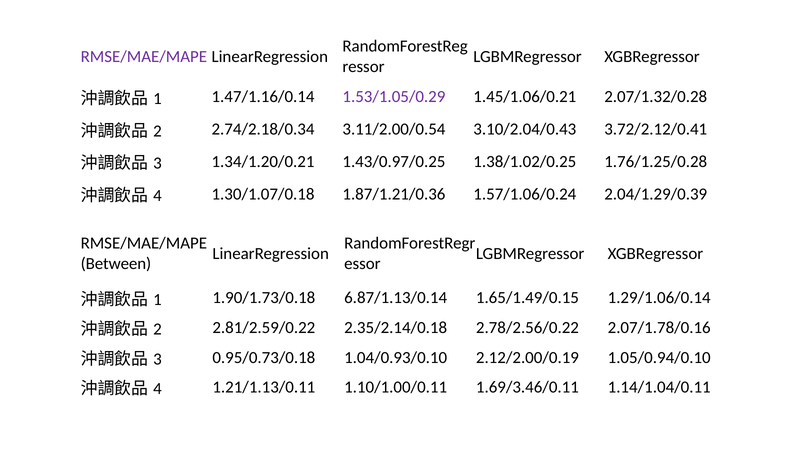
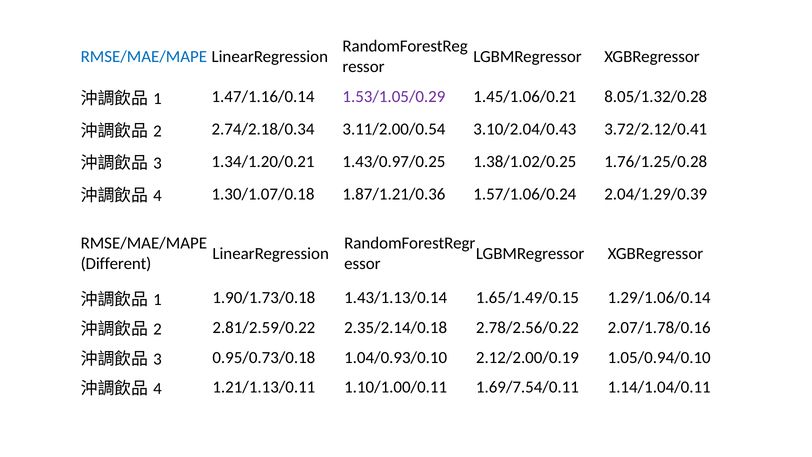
RMSE/MAE/MAPE at (144, 56) colour: purple -> blue
2.07/1.32/0.28: 2.07/1.32/0.28 -> 8.05/1.32/0.28
Between: Between -> Different
6.87/1.13/0.14: 6.87/1.13/0.14 -> 1.43/1.13/0.14
1.69/3.46/0.11: 1.69/3.46/0.11 -> 1.69/7.54/0.11
